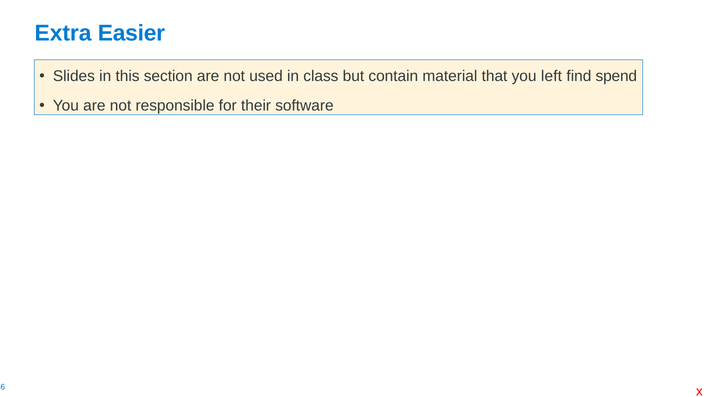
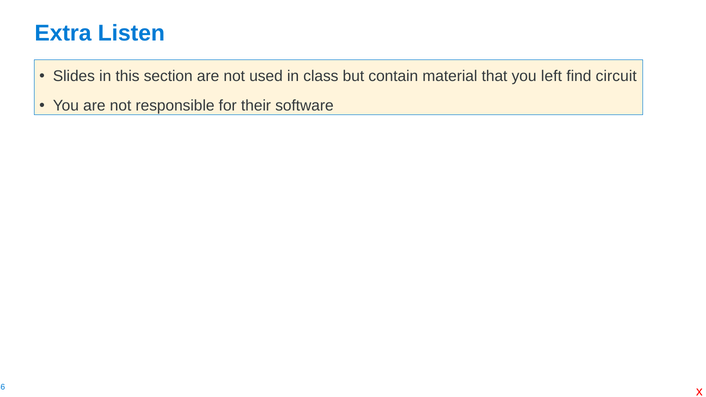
Easier: Easier -> Listen
spend: spend -> circuit
